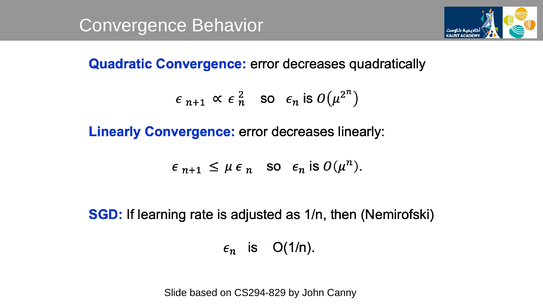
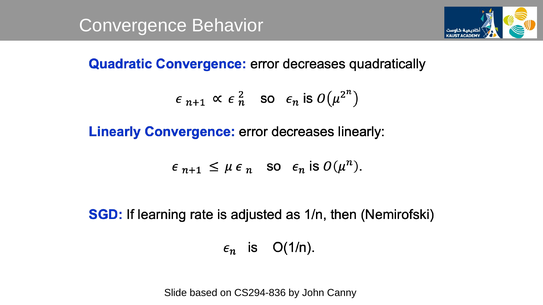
CS294-829: CS294-829 -> CS294-836
